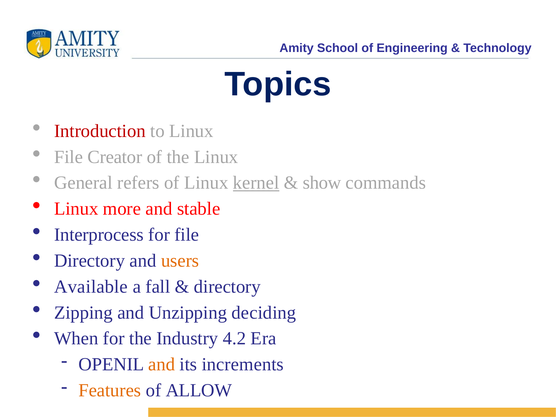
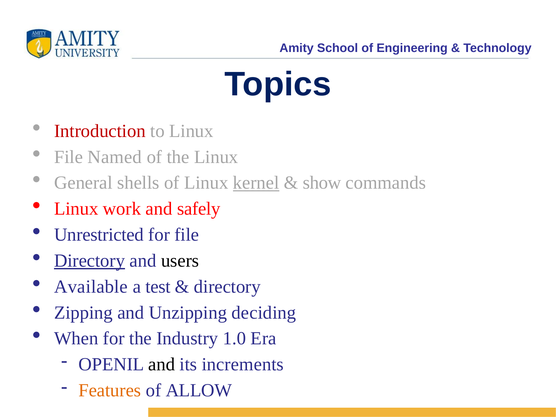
Creator: Creator -> Named
refers: refers -> shells
more: more -> work
stable: stable -> safely
Interprocess: Interprocess -> Unrestricted
Directory at (90, 261) underline: none -> present
users colour: orange -> black
fall: fall -> test
4.2: 4.2 -> 1.0
and at (162, 364) colour: orange -> black
